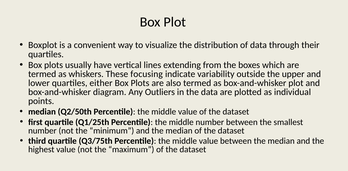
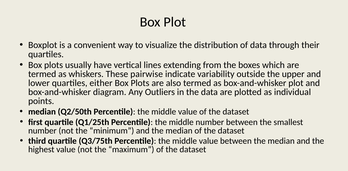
focusing: focusing -> pairwise
